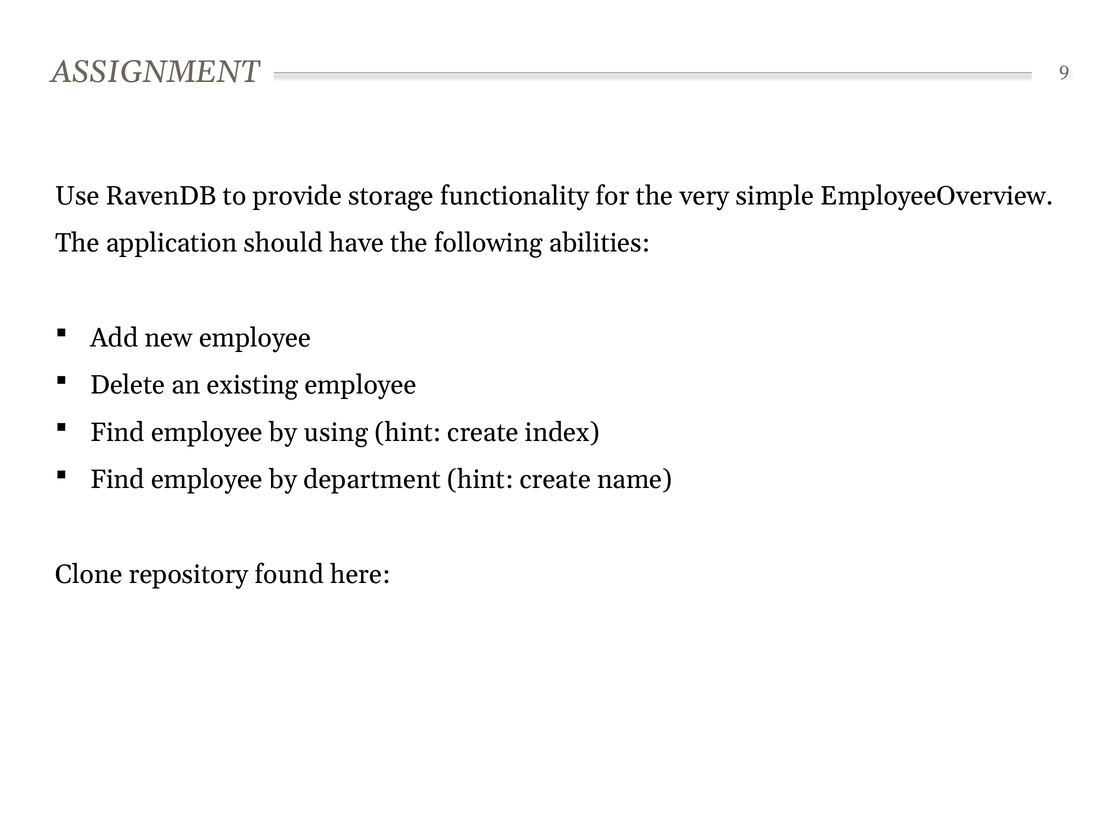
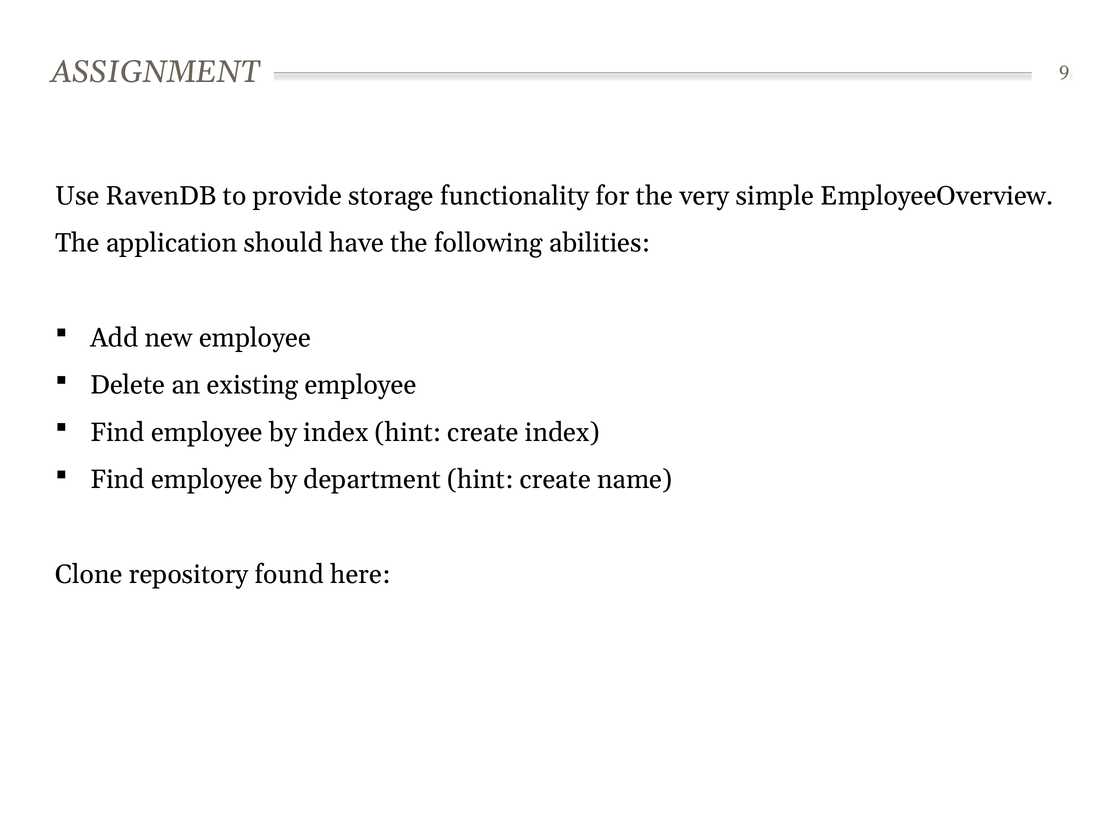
by using: using -> index
